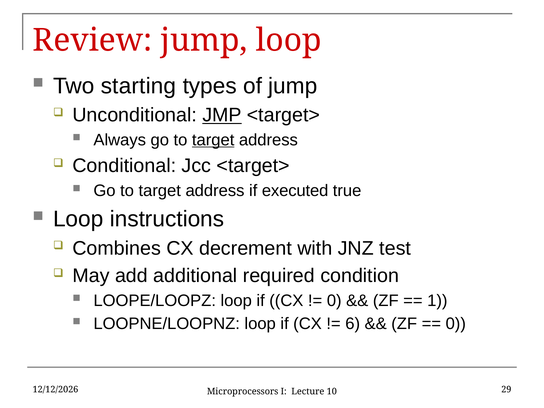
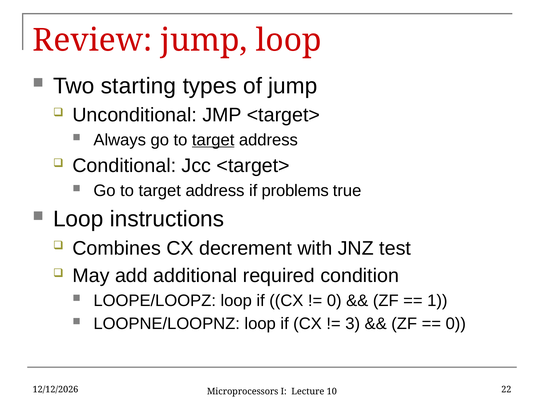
JMP underline: present -> none
executed: executed -> problems
6: 6 -> 3
29: 29 -> 22
